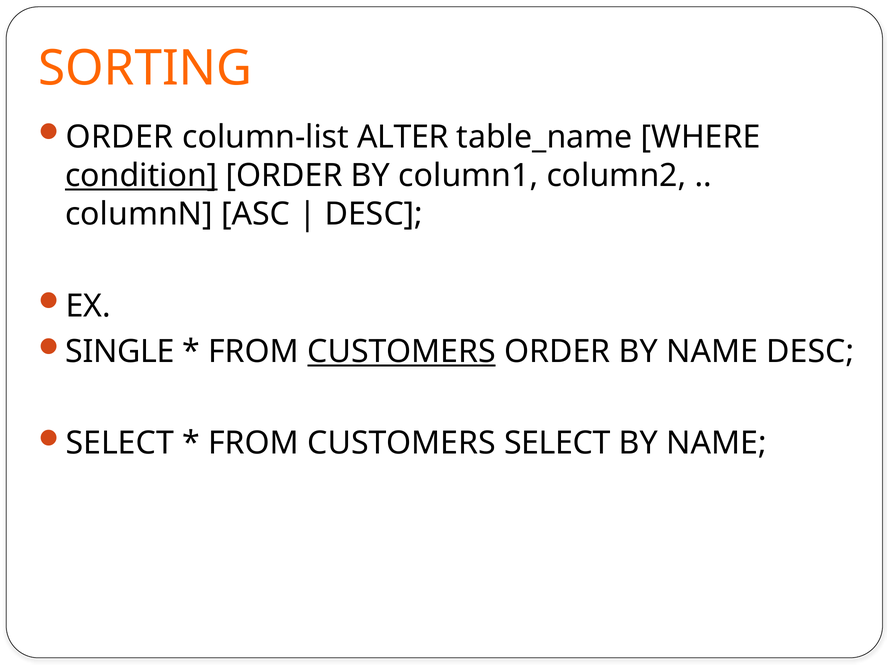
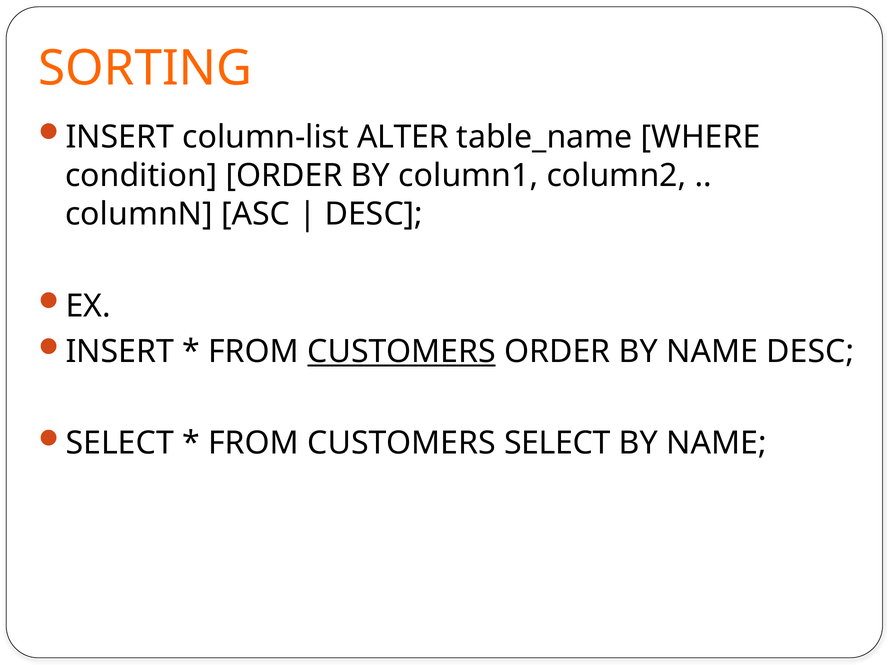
ORDER at (120, 137): ORDER -> INSERT
condition underline: present -> none
SINGLE at (120, 352): SINGLE -> INSERT
